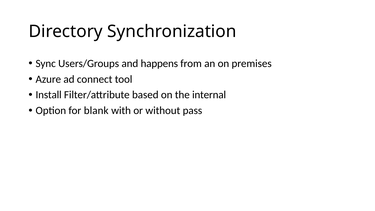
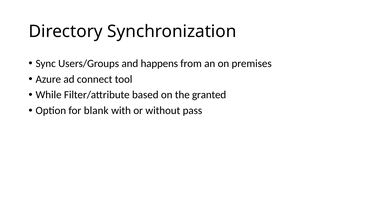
Install: Install -> While
internal: internal -> granted
